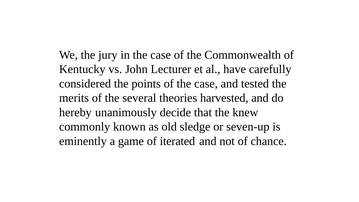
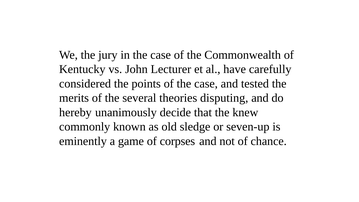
harvested: harvested -> disputing
iterated: iterated -> corpses
